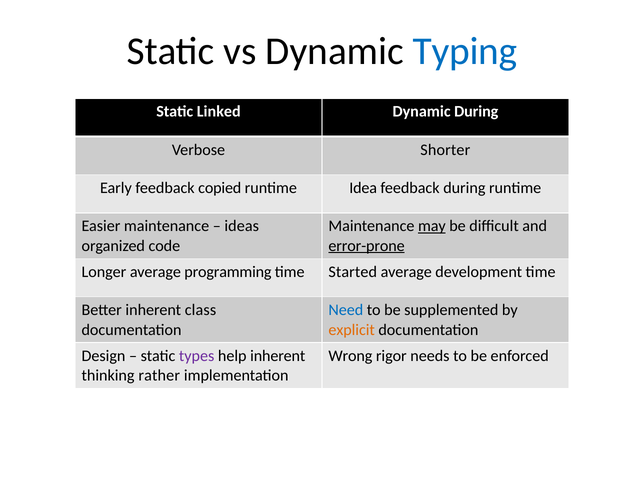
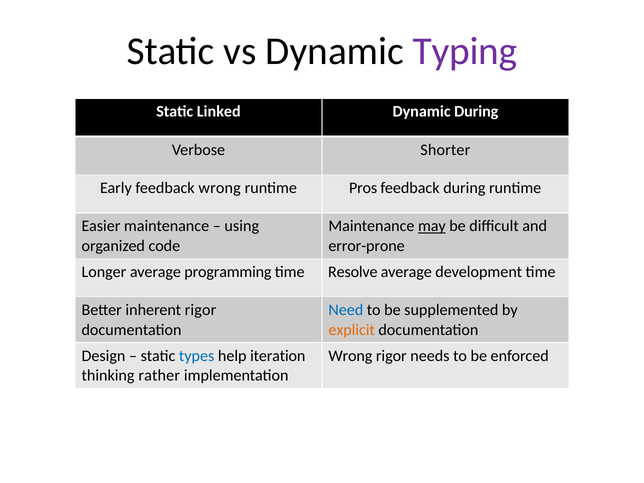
Typing colour: blue -> purple
feedback copied: copied -> wrong
Idea: Idea -> Pros
ideas: ideas -> using
error-prone underline: present -> none
Started: Started -> Resolve
inherent class: class -> rigor
types colour: purple -> blue
help inherent: inherent -> iteration
